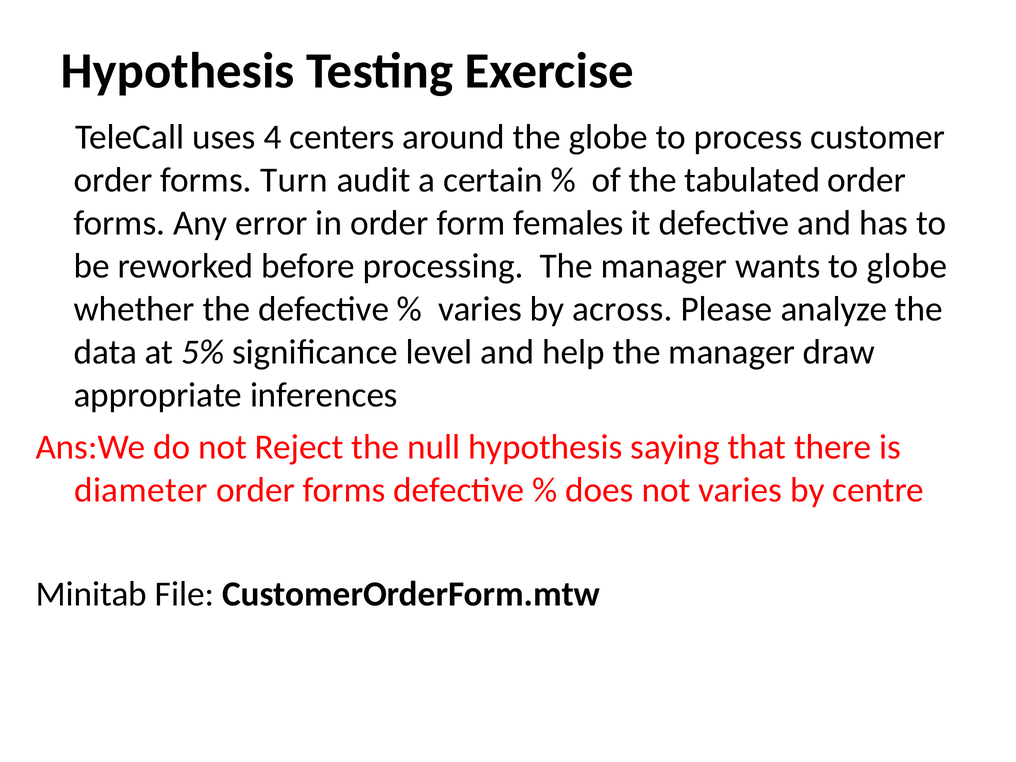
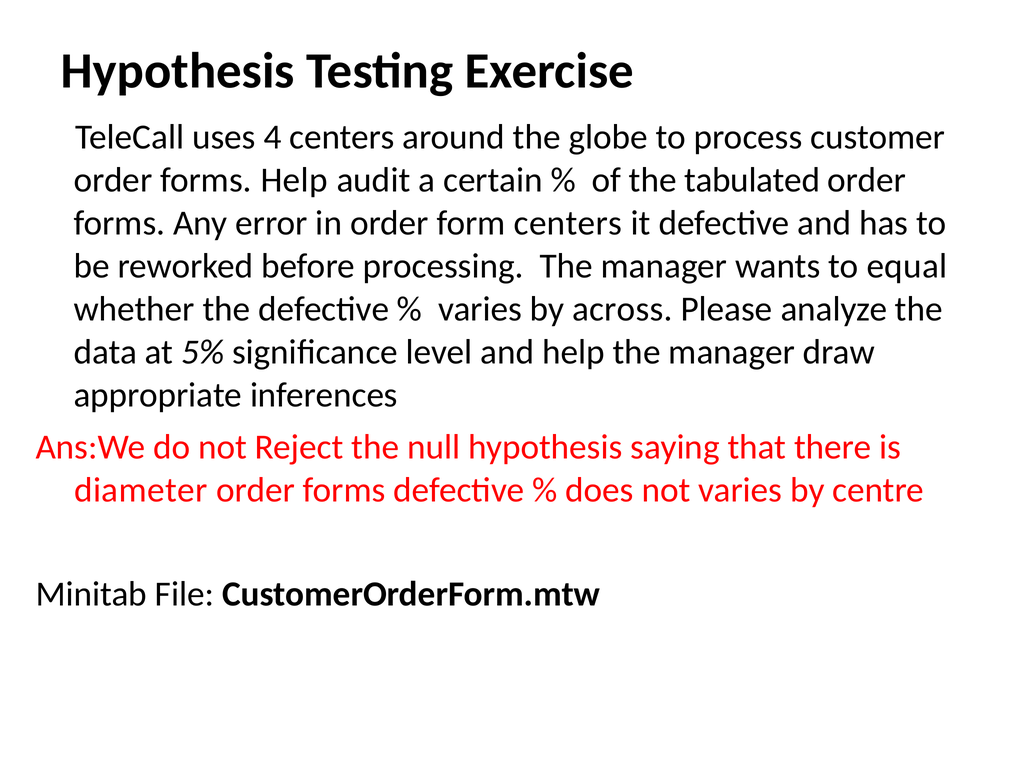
forms Turn: Turn -> Help
form females: females -> centers
to globe: globe -> equal
